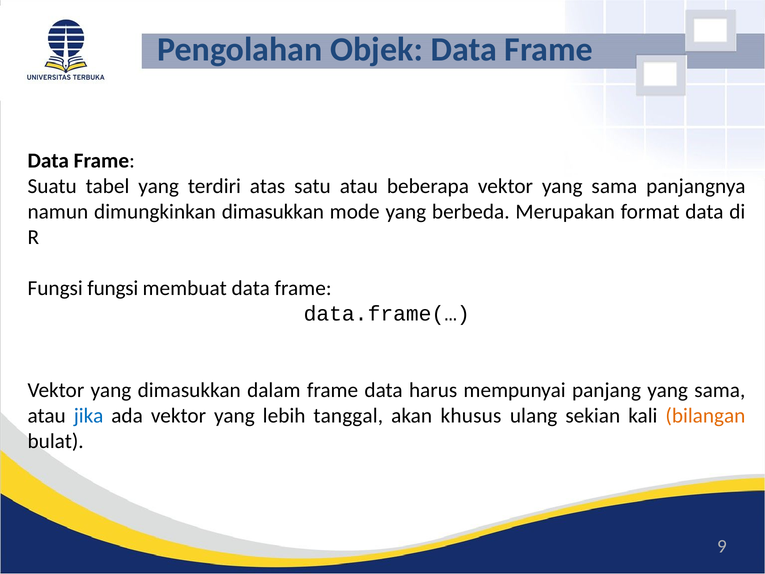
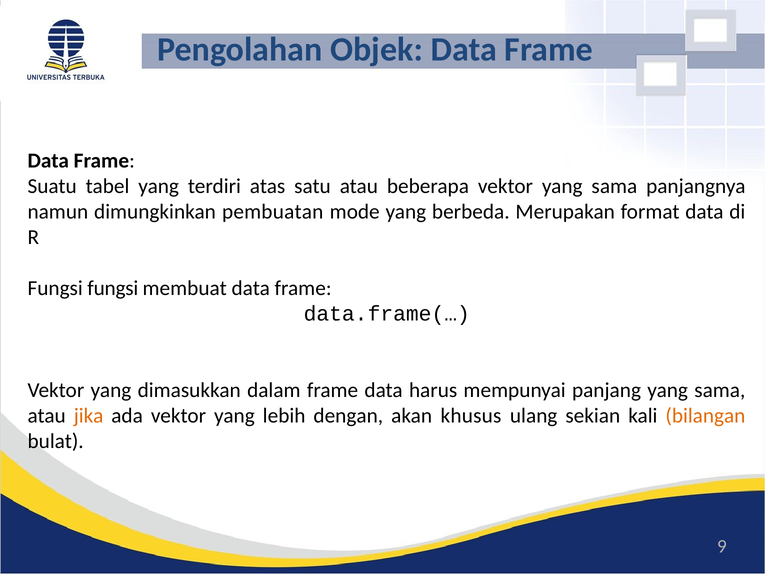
dimungkinkan dimasukkan: dimasukkan -> pembuatan
jika colour: blue -> orange
tanggal: tanggal -> dengan
